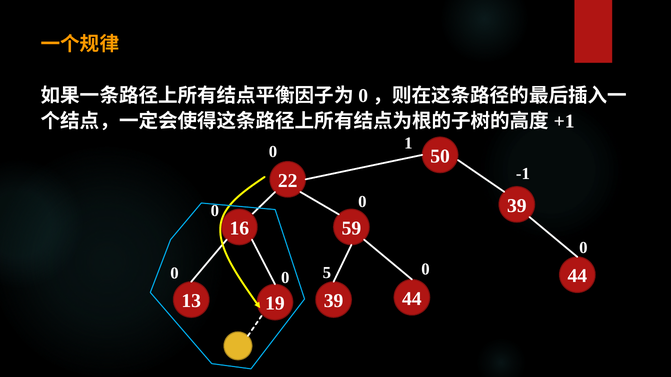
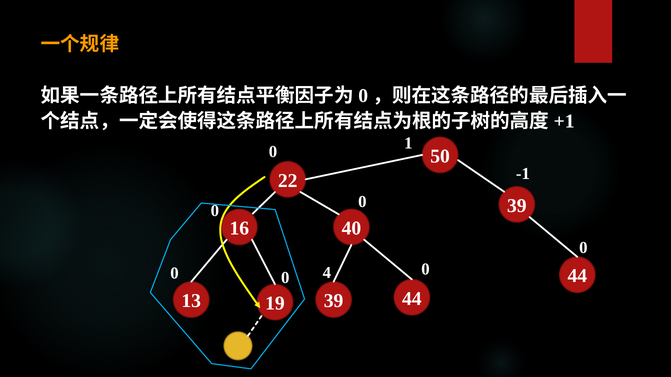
59: 59 -> 40
5: 5 -> 4
